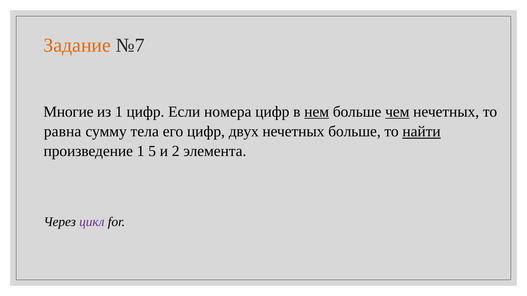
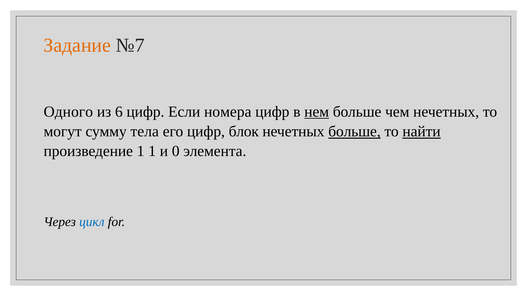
Многие: Многие -> Одного
из 1: 1 -> 6
чем underline: present -> none
равна: равна -> могут
двух: двух -> блок
больше at (354, 132) underline: none -> present
1 5: 5 -> 1
2: 2 -> 0
цикл colour: purple -> blue
